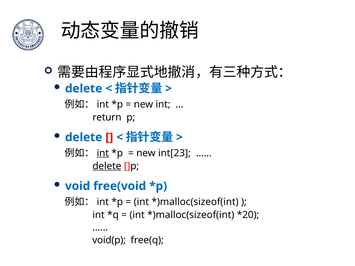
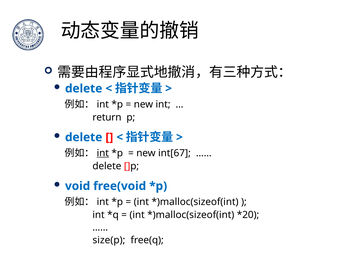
int[23: int[23 -> int[67
delete at (107, 166) underline: present -> none
void(p: void(p -> size(p
